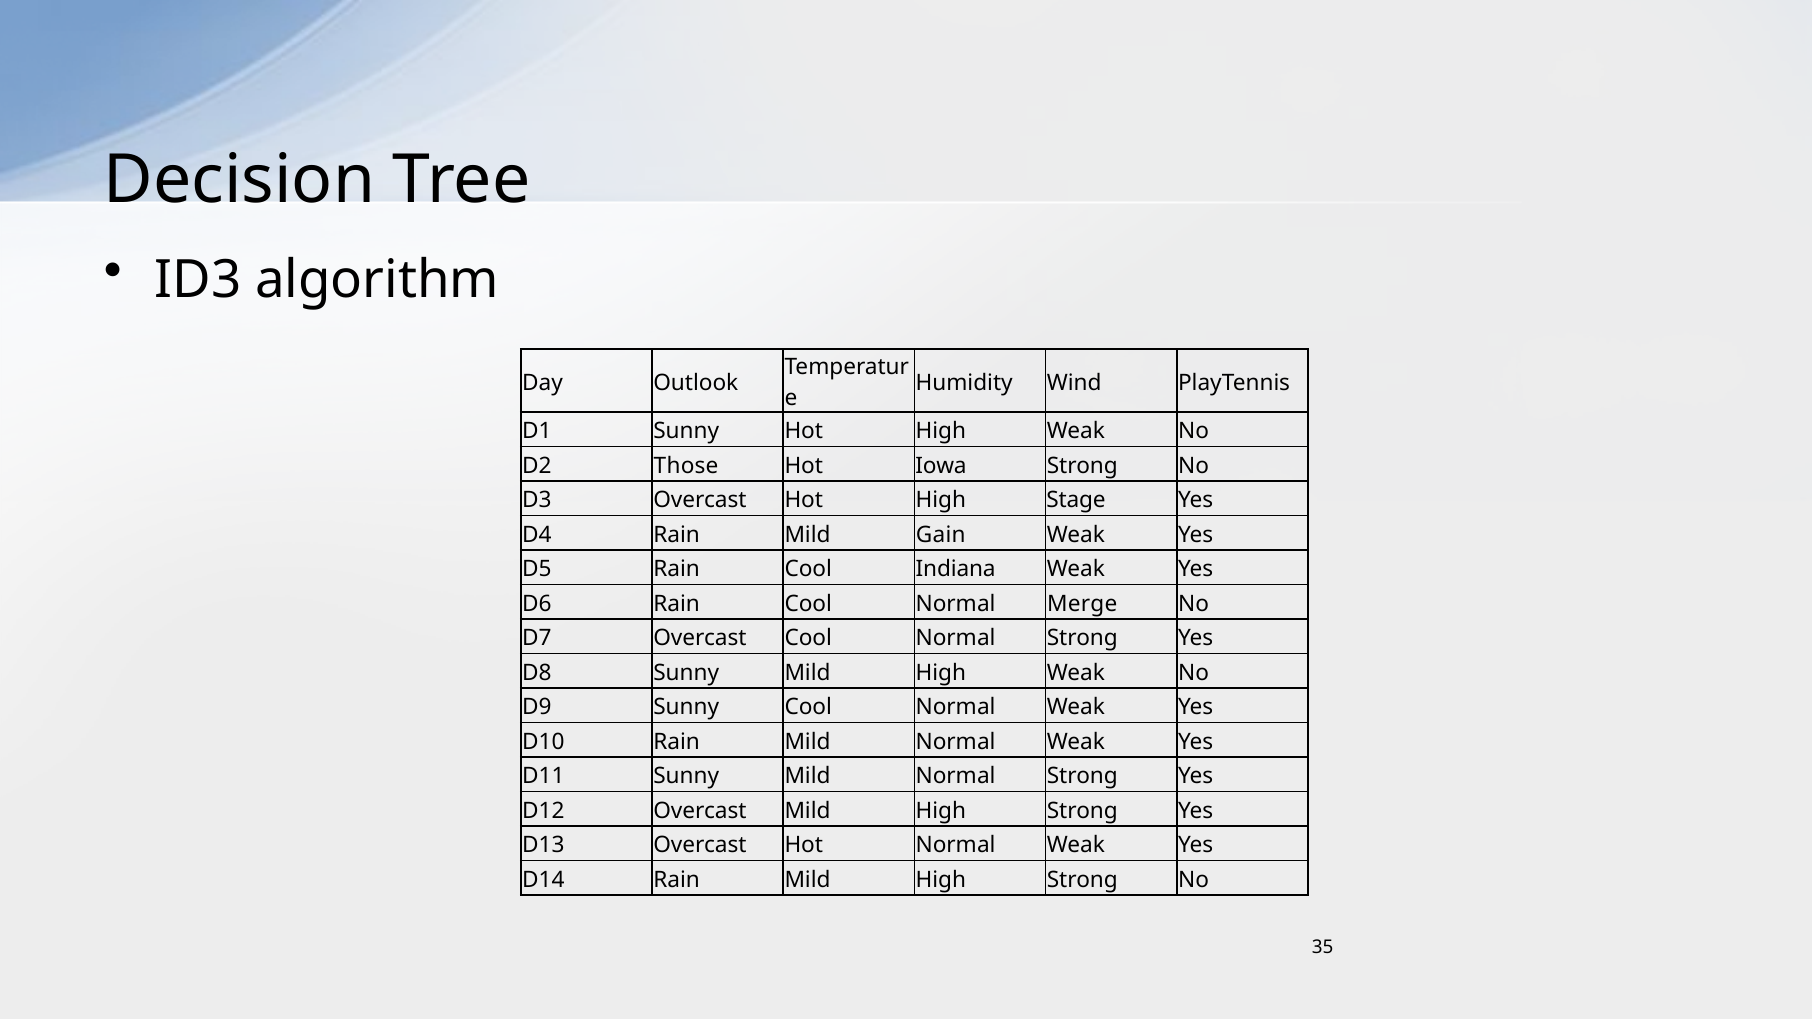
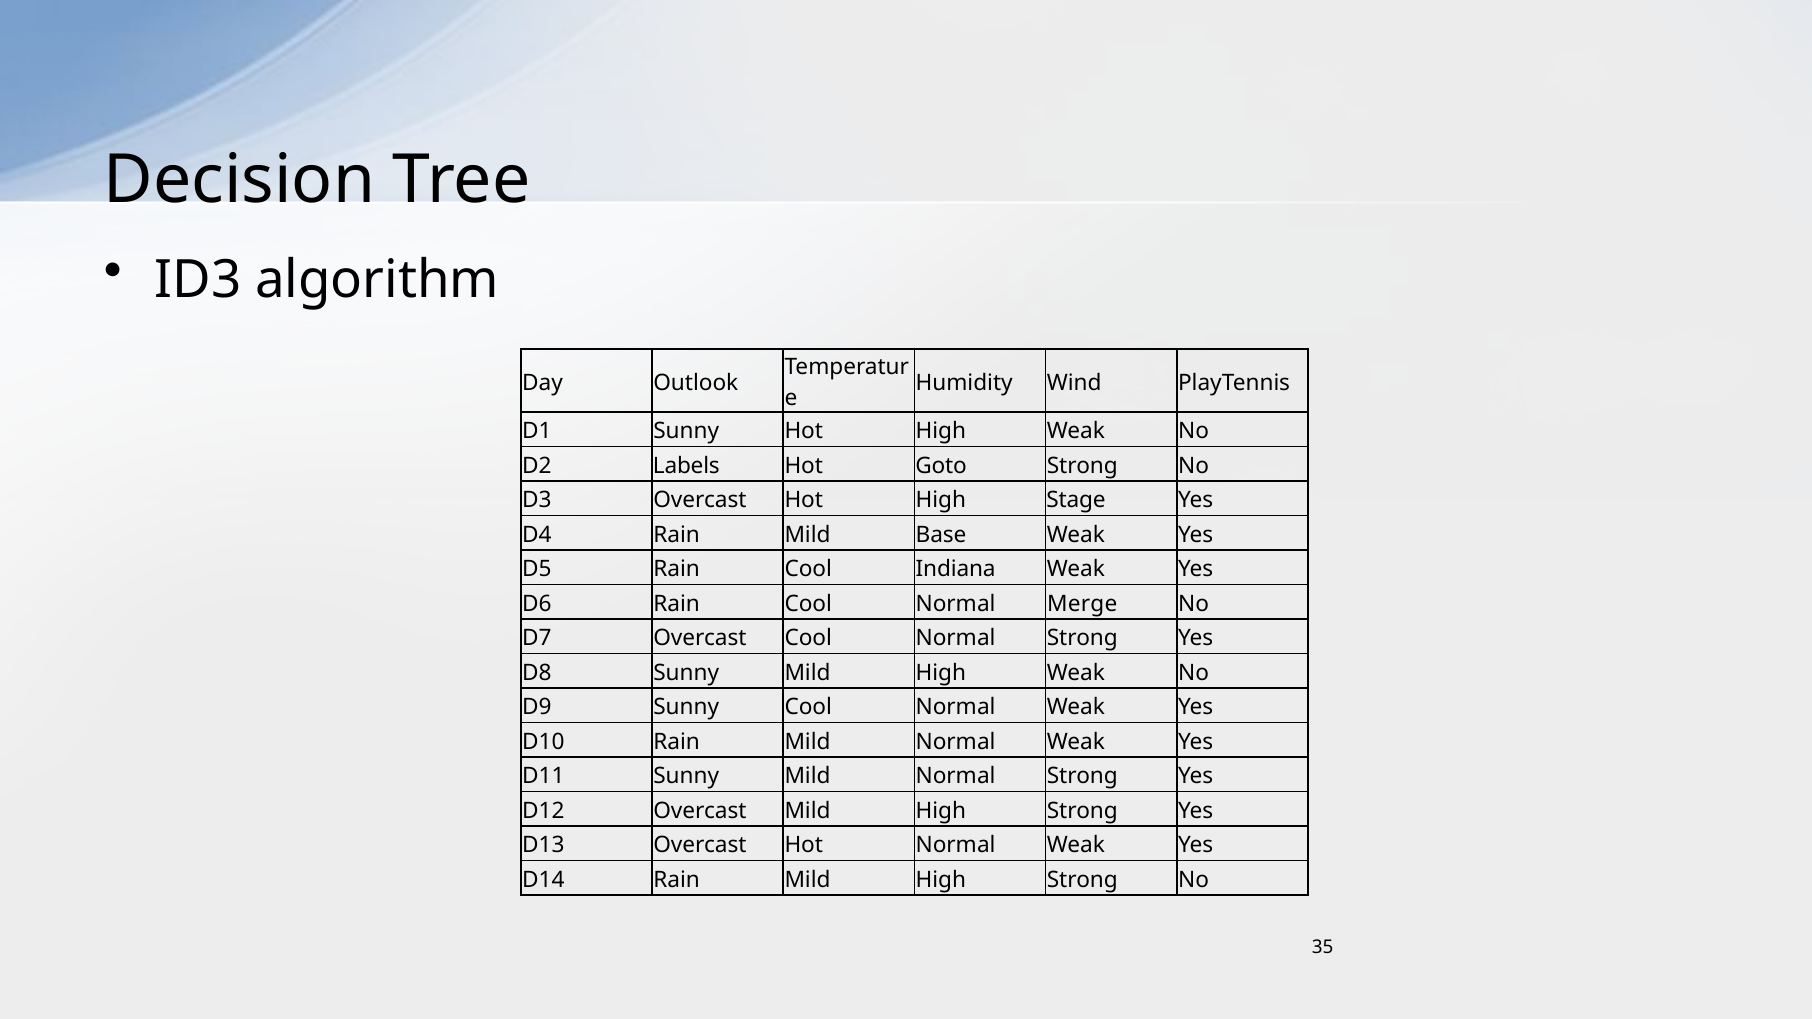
Those: Those -> Labels
Iowa: Iowa -> Goto
Gain: Gain -> Base
